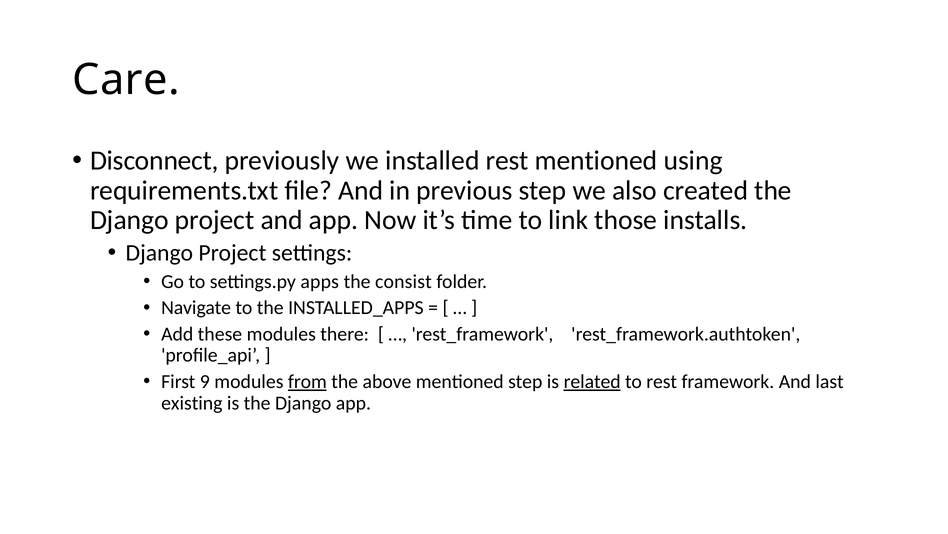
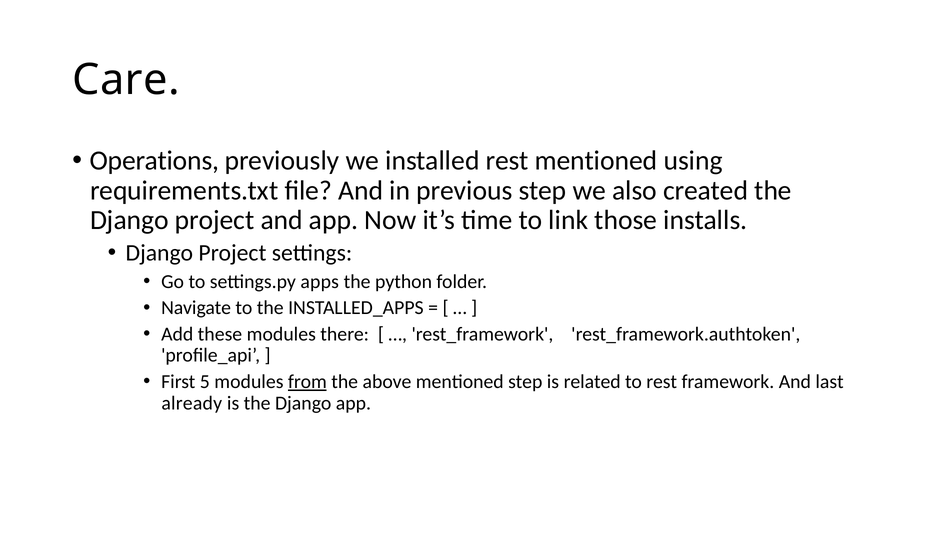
Disconnect: Disconnect -> Operations
consist: consist -> python
9: 9 -> 5
related underline: present -> none
existing: existing -> already
